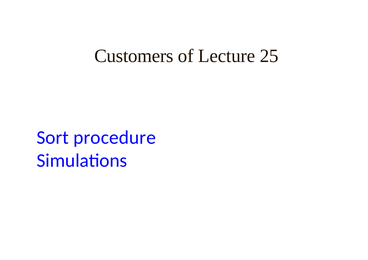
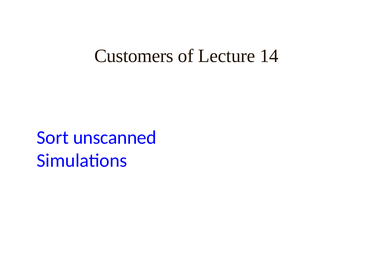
25: 25 -> 14
procedure: procedure -> unscanned
